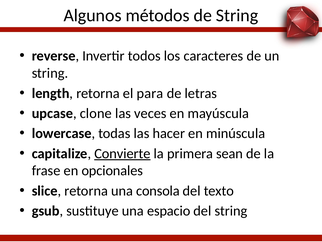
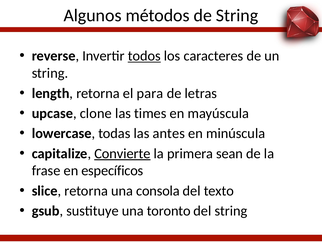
todos underline: none -> present
veces: veces -> times
hacer: hacer -> antes
opcionales: opcionales -> específicos
espacio: espacio -> toronto
